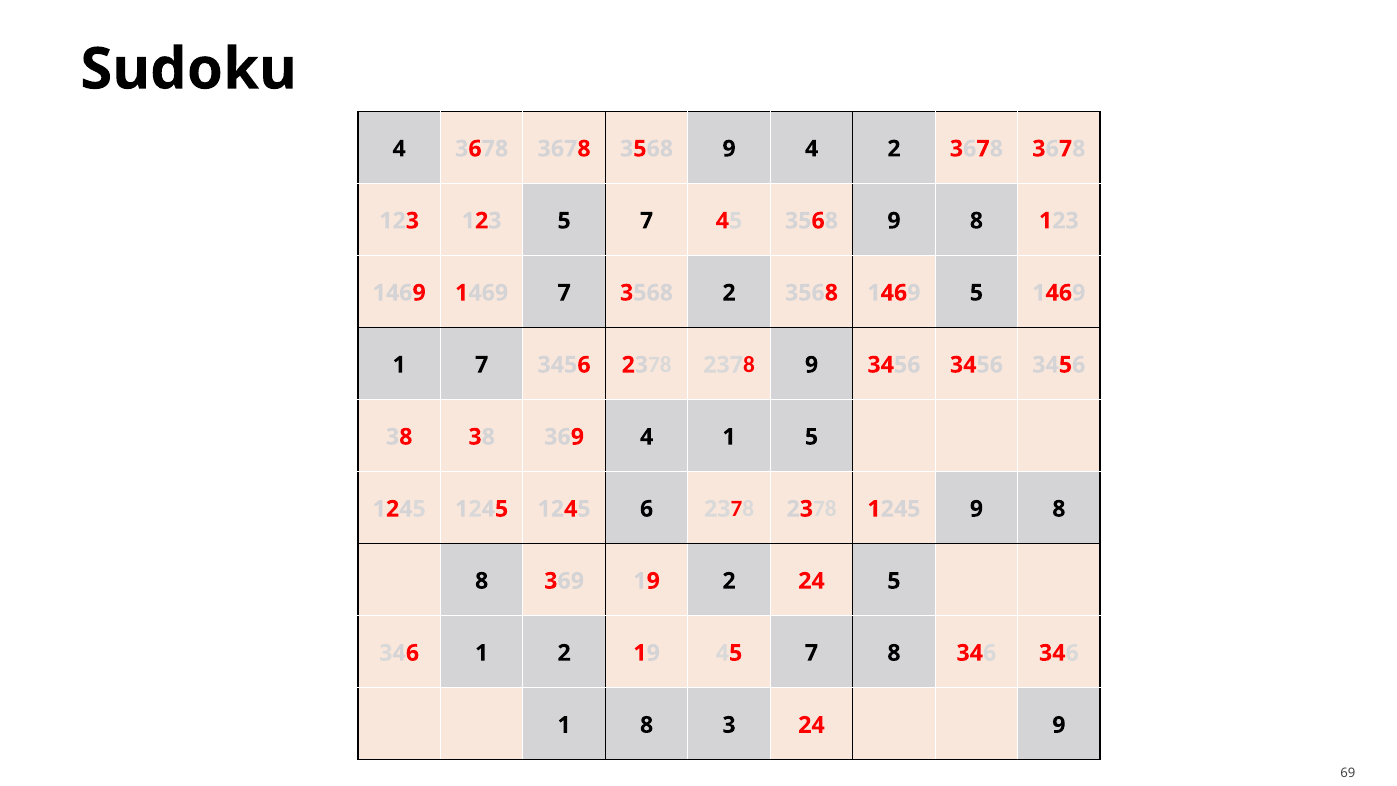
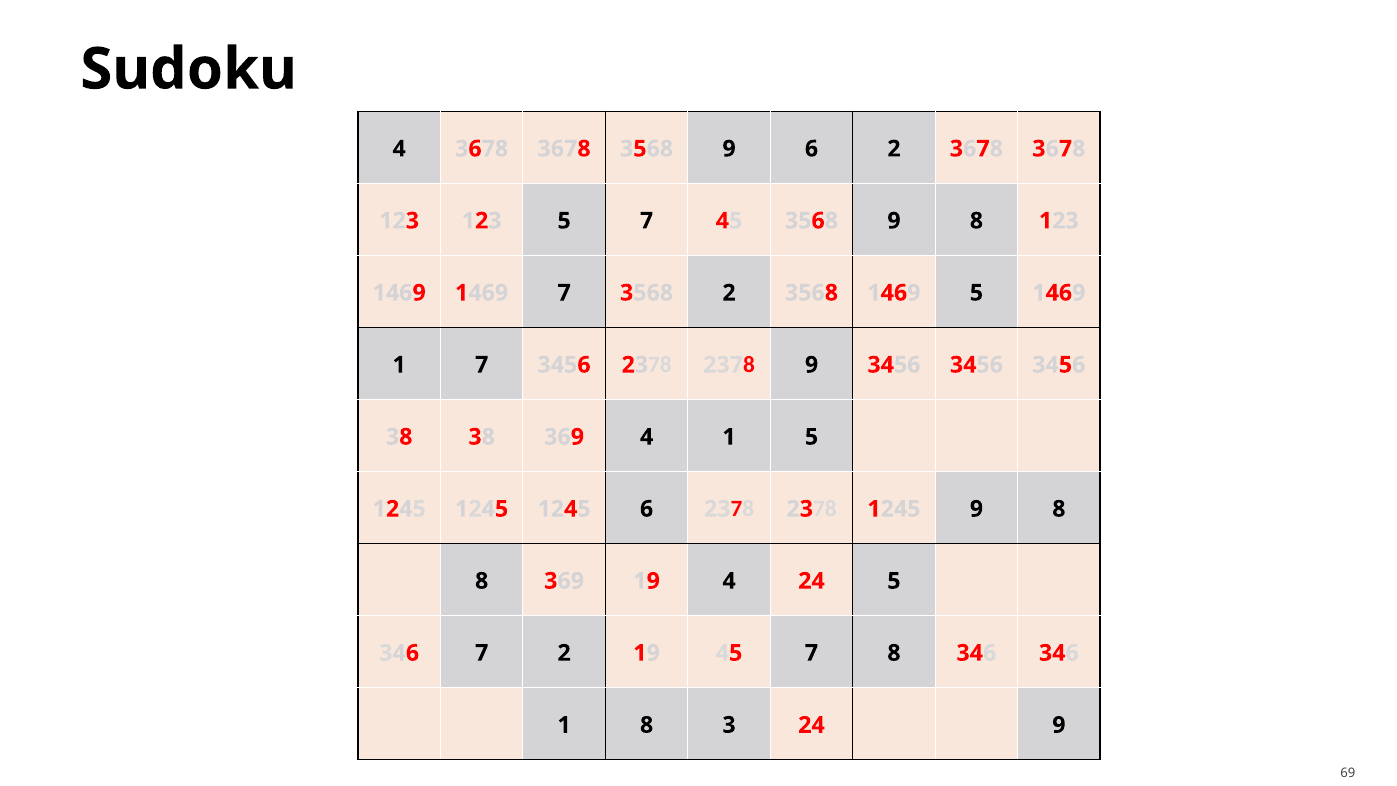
9 4: 4 -> 6
19 2: 2 -> 4
1 at (482, 653): 1 -> 7
